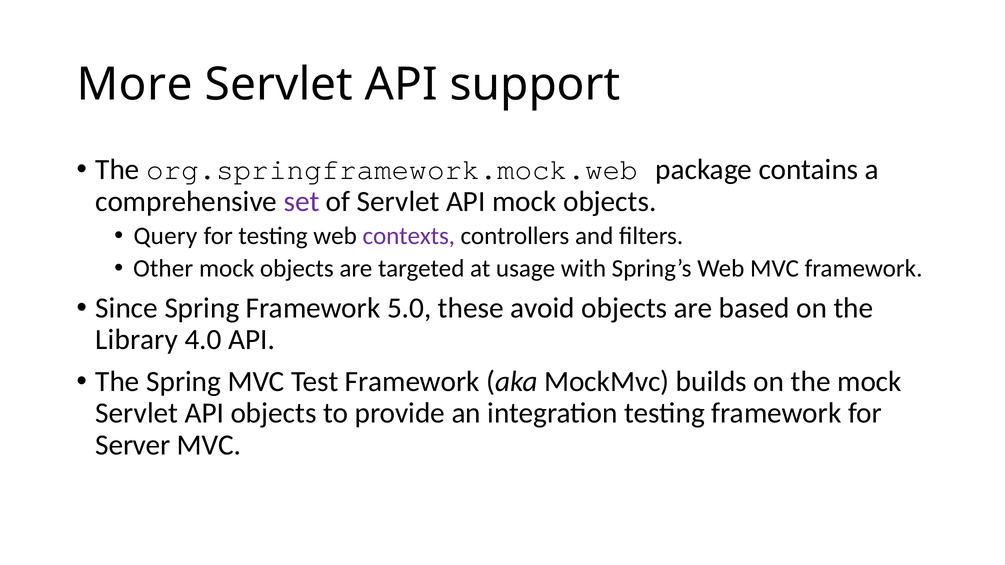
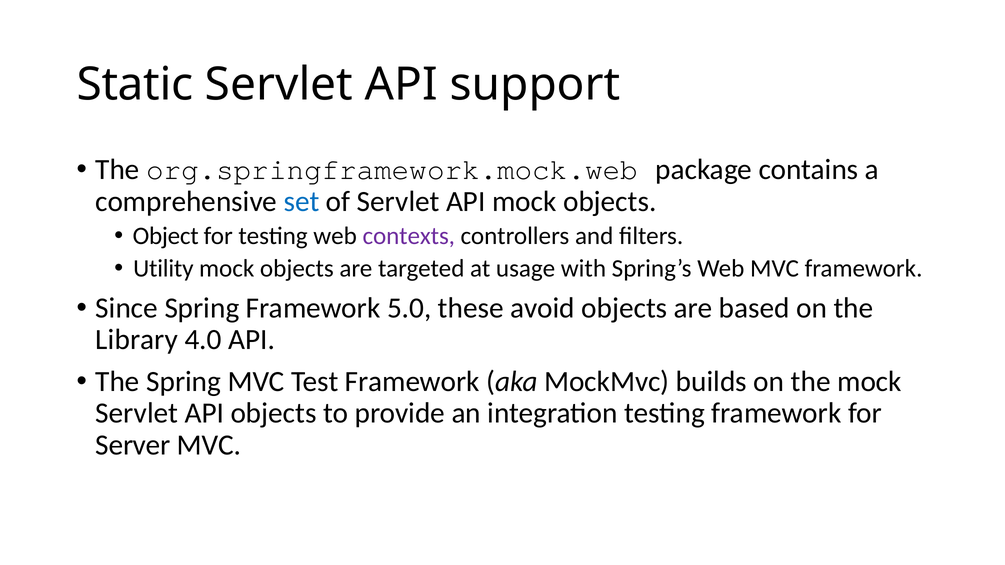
More: More -> Static
set colour: purple -> blue
Query: Query -> Object
Other: Other -> Utility
